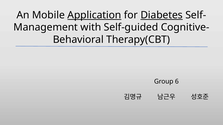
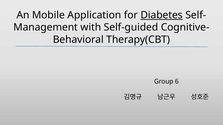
Application underline: present -> none
